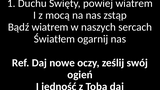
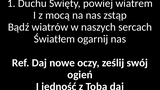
Bądź wiatrem: wiatrem -> wiatrów
